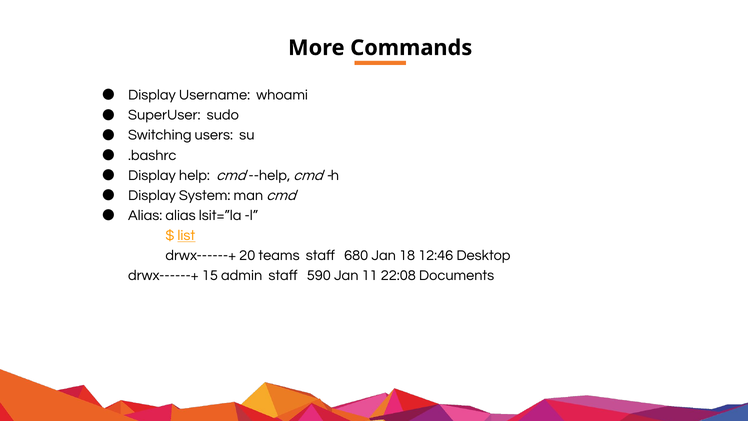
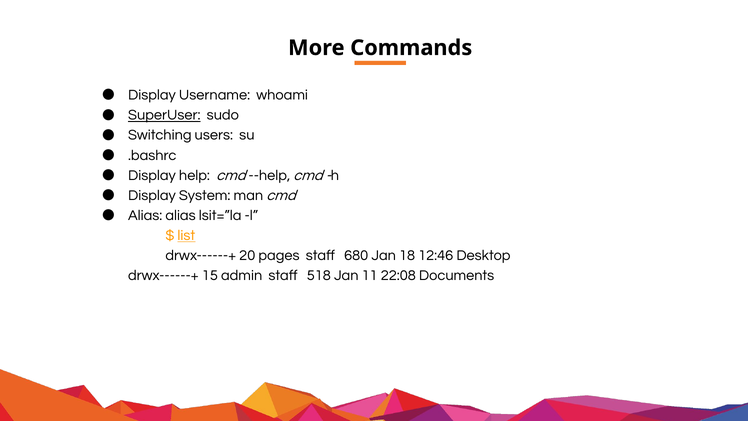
SuperUser underline: none -> present
teams: teams -> pages
590: 590 -> 518
